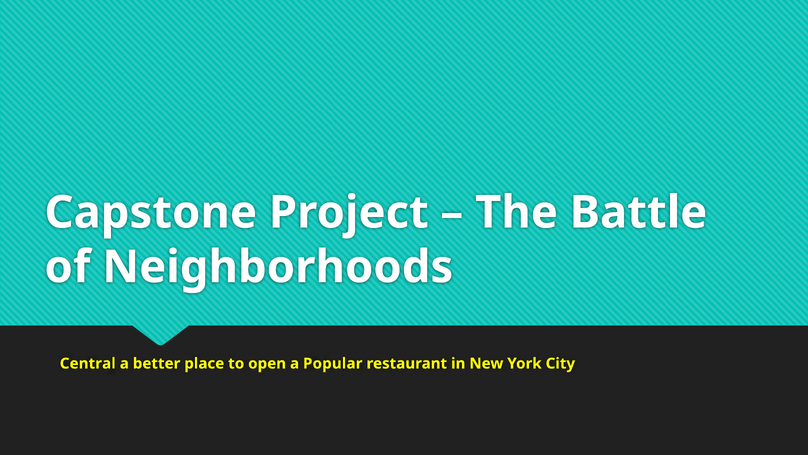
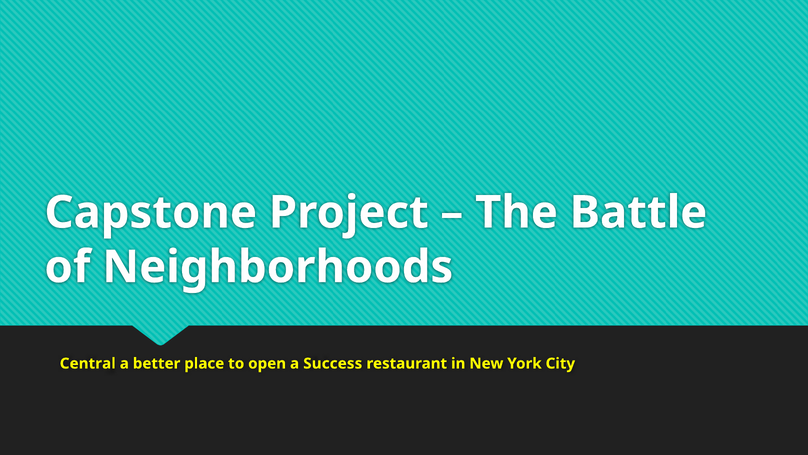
Popular: Popular -> Success
